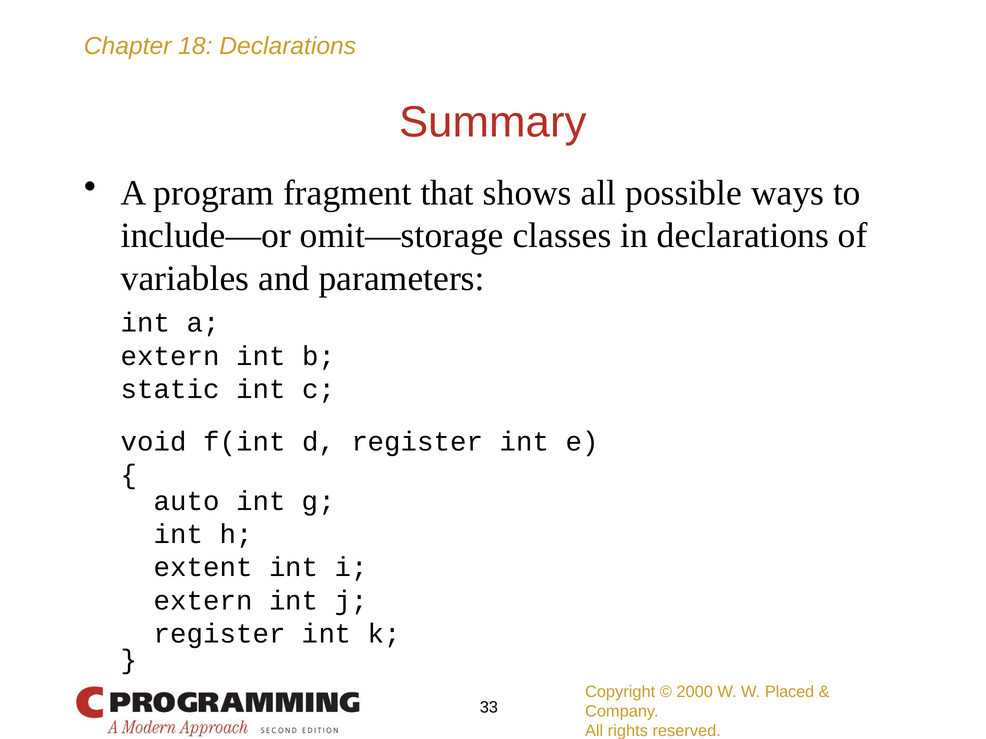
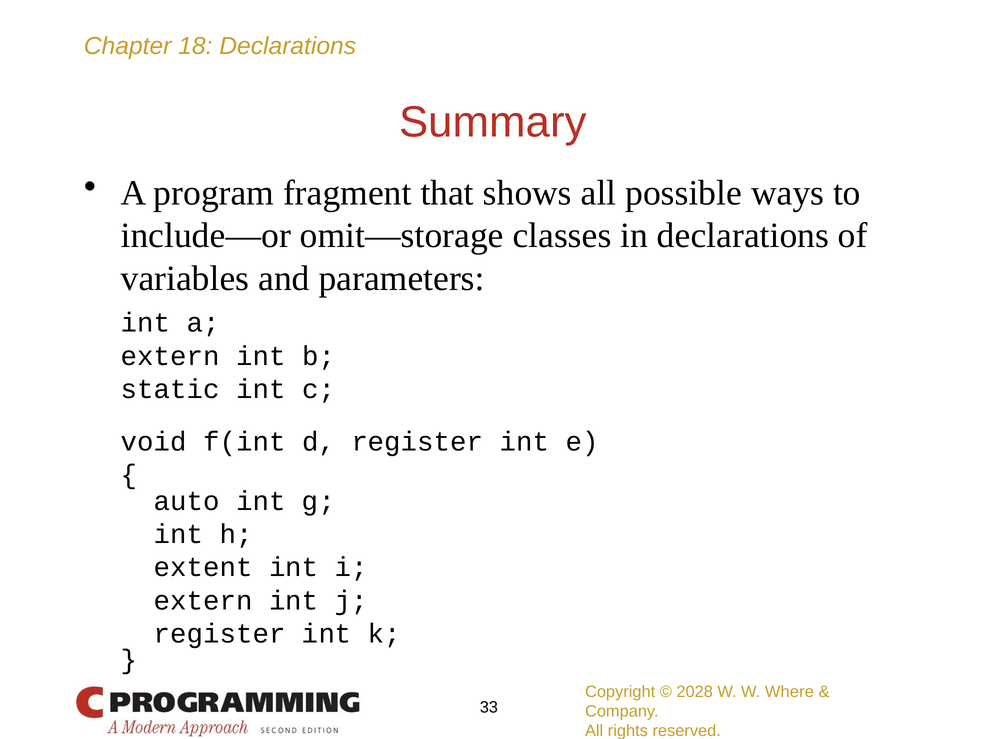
2000: 2000 -> 2028
Placed: Placed -> Where
